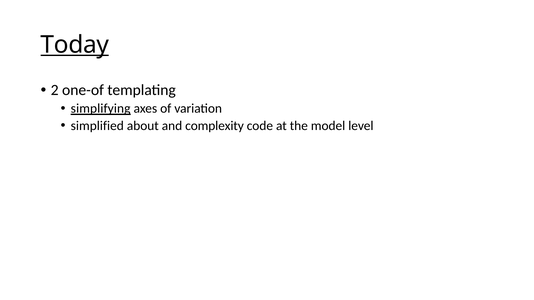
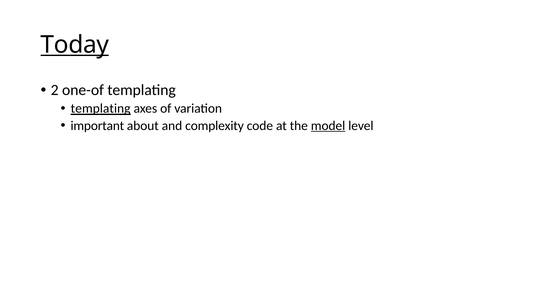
simplifying at (101, 109): simplifying -> templating
simplified: simplified -> important
model underline: none -> present
